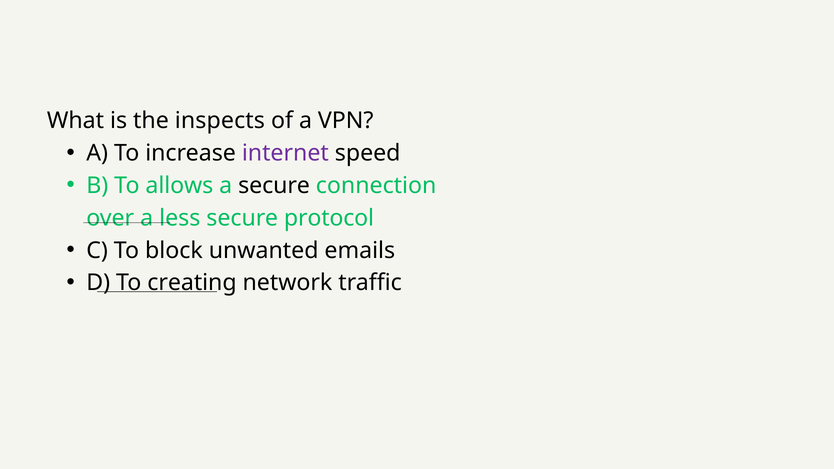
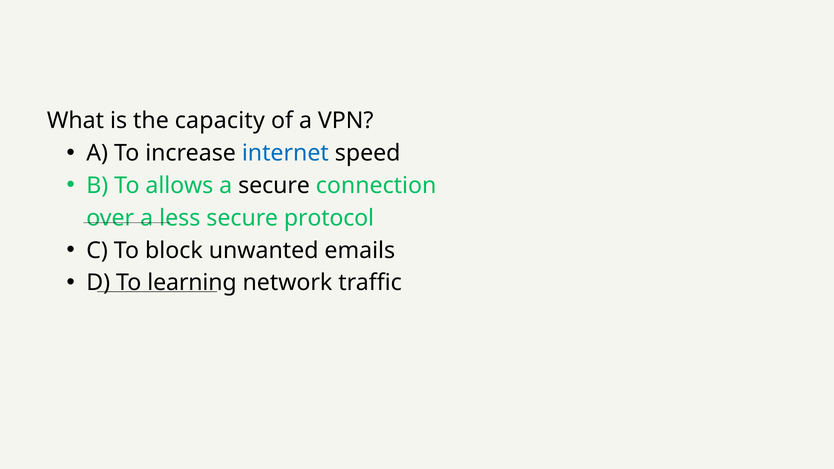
inspects: inspects -> capacity
internet colour: purple -> blue
creating: creating -> learning
